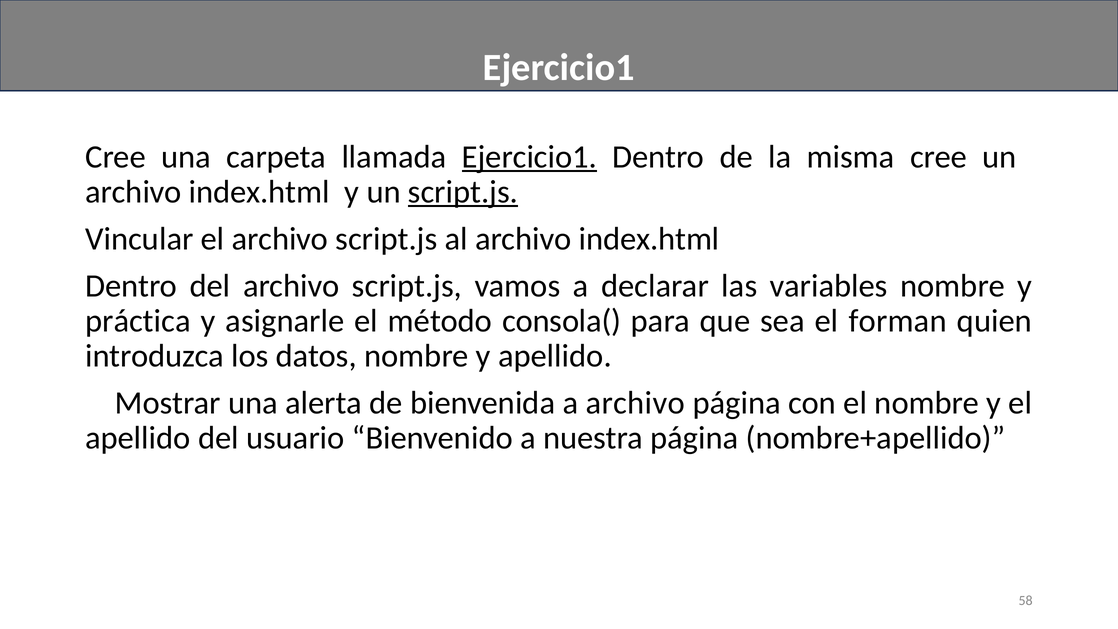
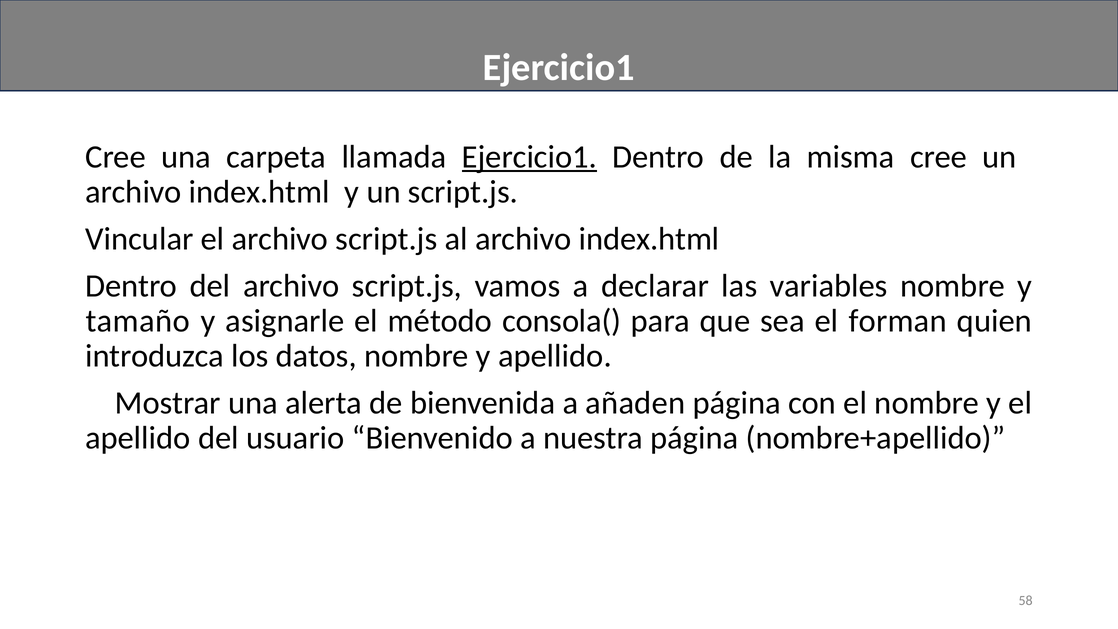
script.js at (463, 192) underline: present -> none
práctica: práctica -> tamaño
a archivo: archivo -> añaden
